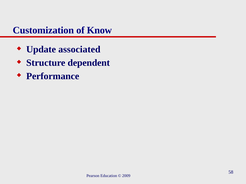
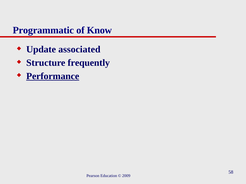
Customization: Customization -> Programmatic
dependent: dependent -> frequently
Performance underline: none -> present
